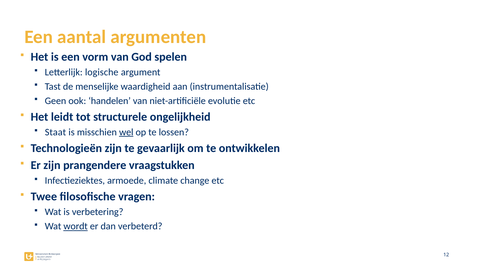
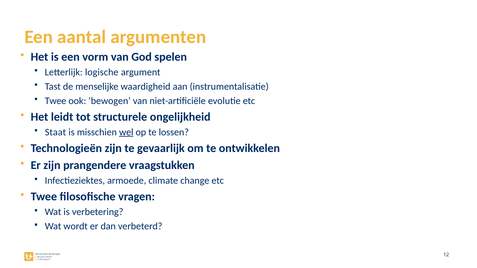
Geen at (55, 101): Geen -> Twee
handelen: handelen -> bewogen
wordt underline: present -> none
